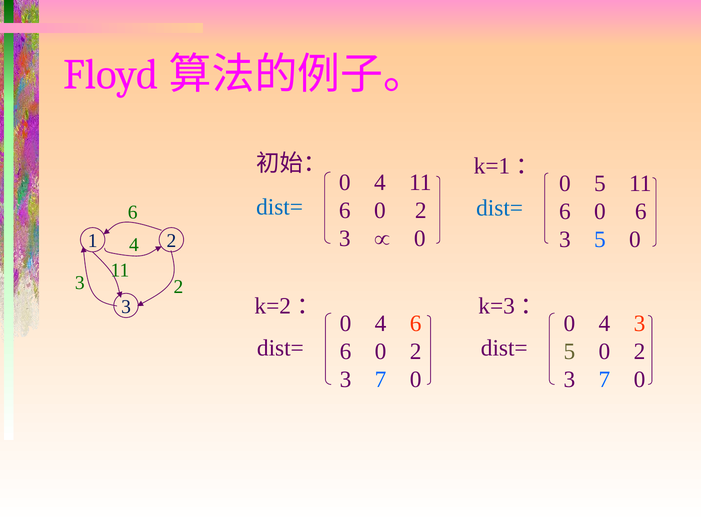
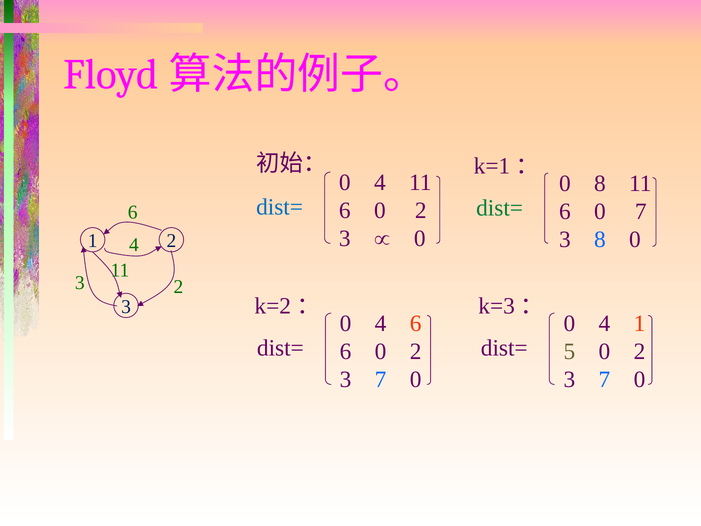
0 5: 5 -> 8
dist= at (500, 208) colour: blue -> green
0 6: 6 -> 7
5 at (600, 240): 5 -> 8
0 4 3: 3 -> 1
